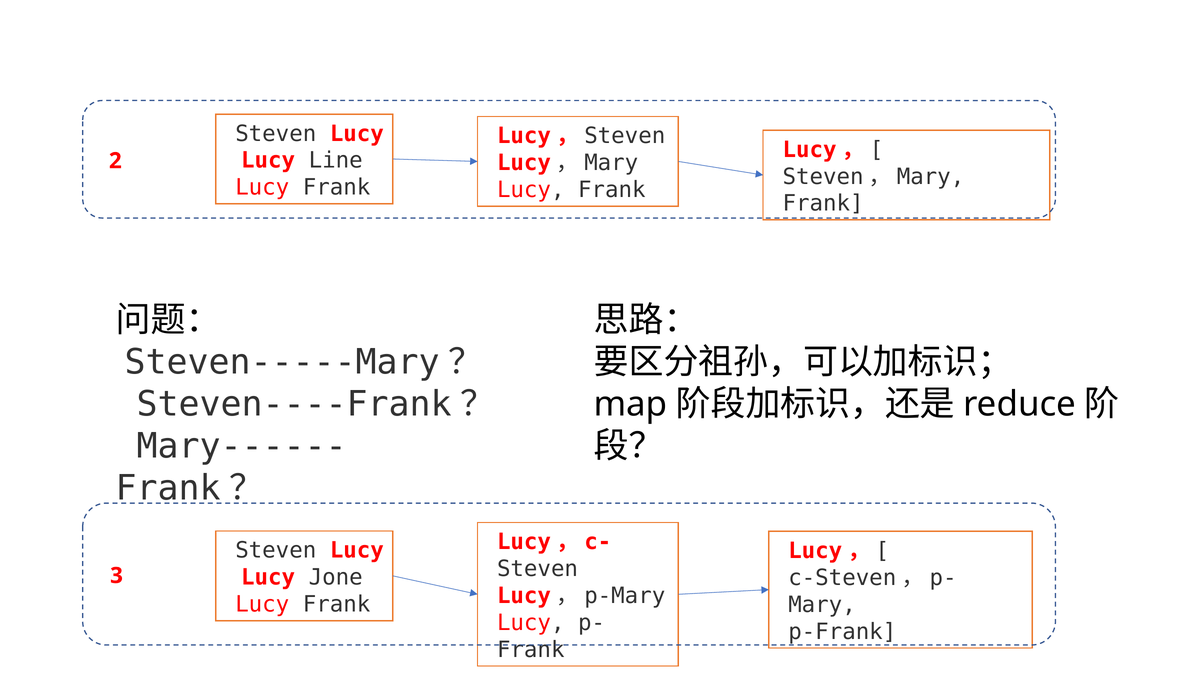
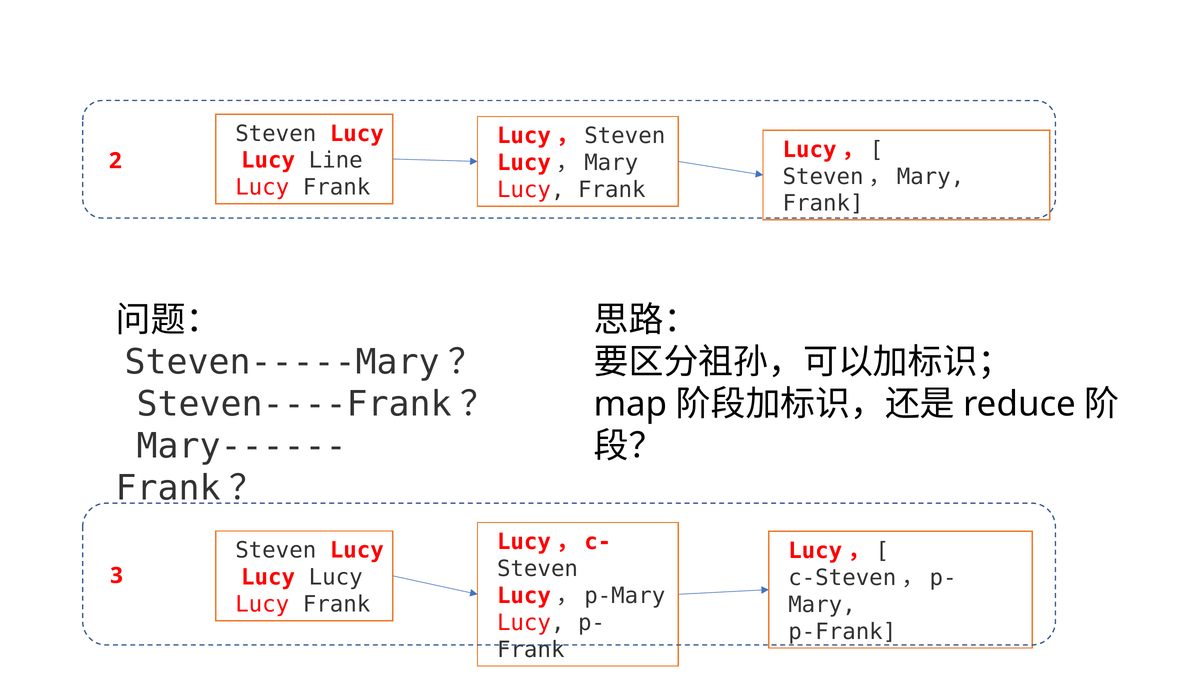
Jone at (336, 577): Jone -> Lucy
